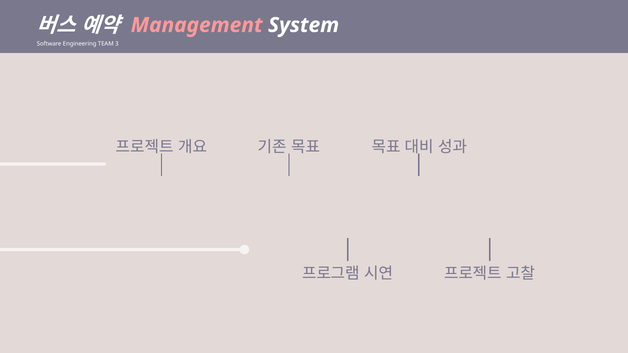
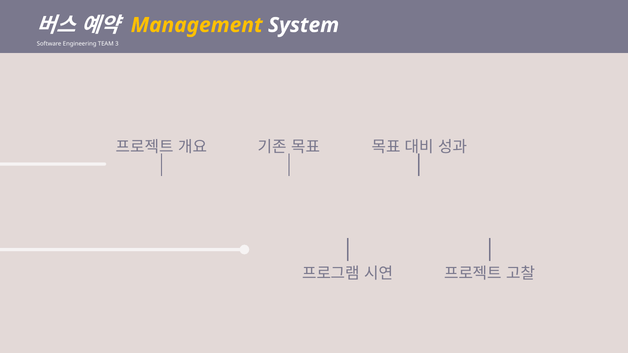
Management colour: pink -> yellow
